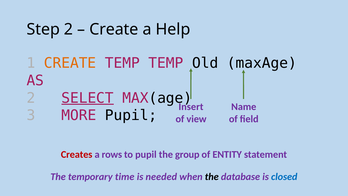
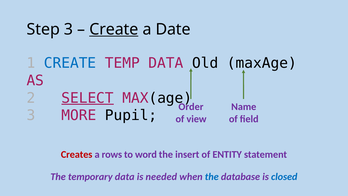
Step 2: 2 -> 3
Create at (114, 29) underline: none -> present
Help: Help -> Date
CREATE at (70, 63) colour: orange -> blue
TEMP TEMP: TEMP -> DATA
Insert: Insert -> Order
to pupil: pupil -> word
group: group -> insert
temporary time: time -> data
the at (212, 177) colour: black -> blue
